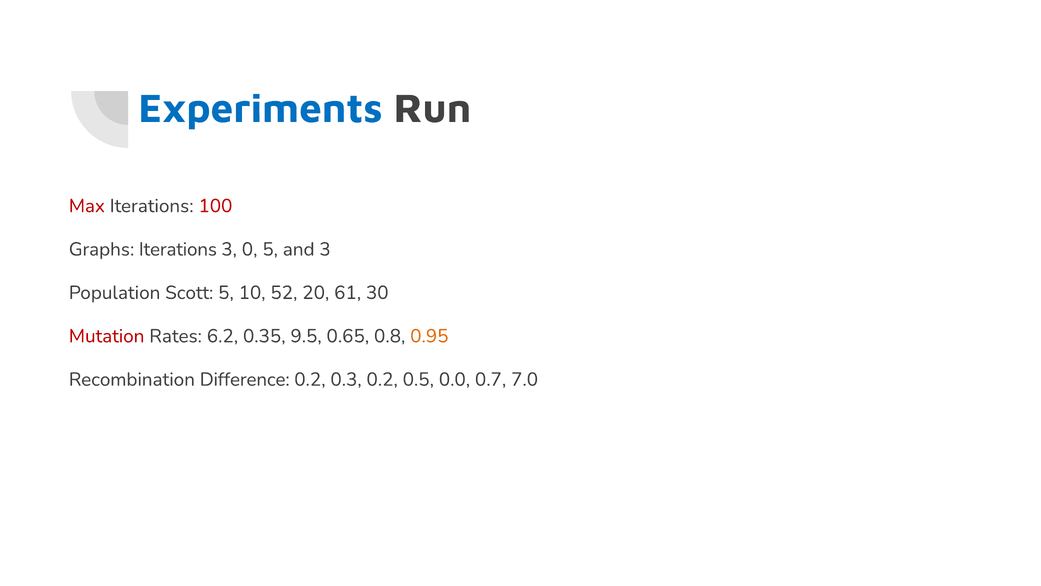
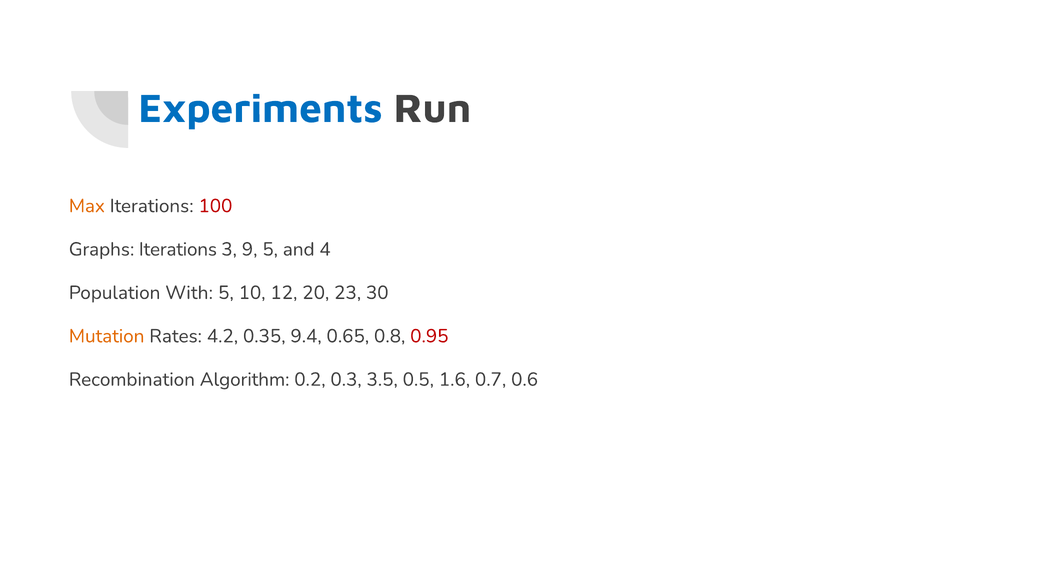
Max colour: red -> orange
0: 0 -> 9
and 3: 3 -> 4
Scott: Scott -> With
52: 52 -> 12
61: 61 -> 23
Mutation colour: red -> orange
6.2: 6.2 -> 4.2
9.5: 9.5 -> 9.4
0.95 colour: orange -> red
Difference: Difference -> Algorithm
0.3 0.2: 0.2 -> 3.5
0.0: 0.0 -> 1.6
7.0: 7.0 -> 0.6
